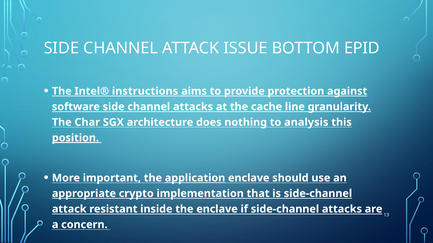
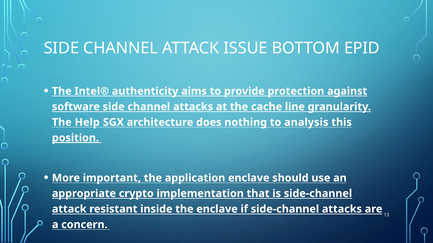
instructions: instructions -> authenticity
Char: Char -> Help
application underline: present -> none
